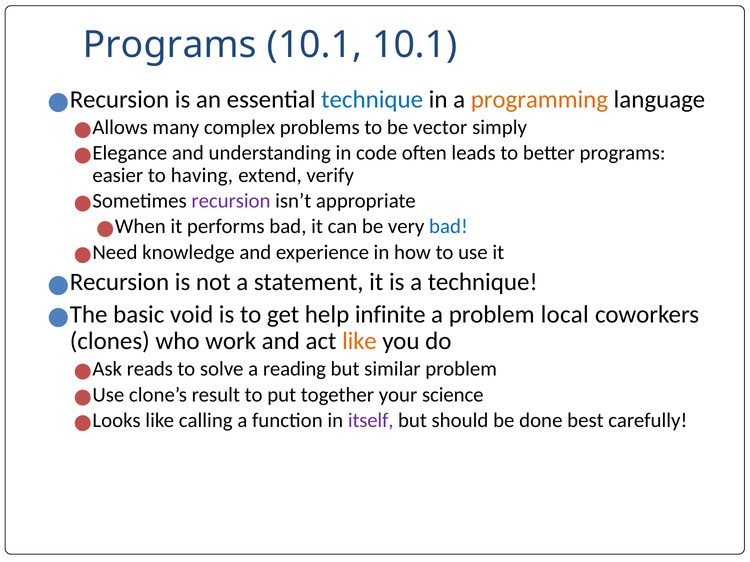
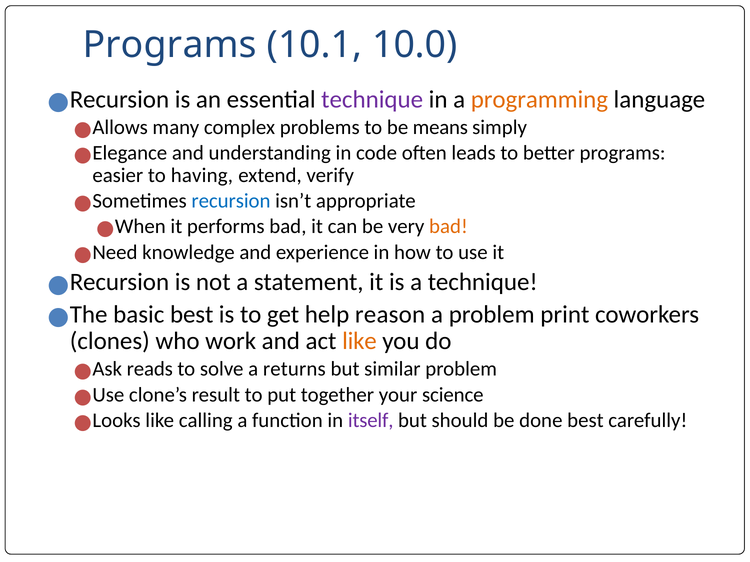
10.1 10.1: 10.1 -> 10.0
technique at (372, 100) colour: blue -> purple
vector: vector -> means
recursion colour: purple -> blue
bad at (448, 227) colour: blue -> orange
basic void: void -> best
infinite: infinite -> reason
local: local -> print
reading: reading -> returns
